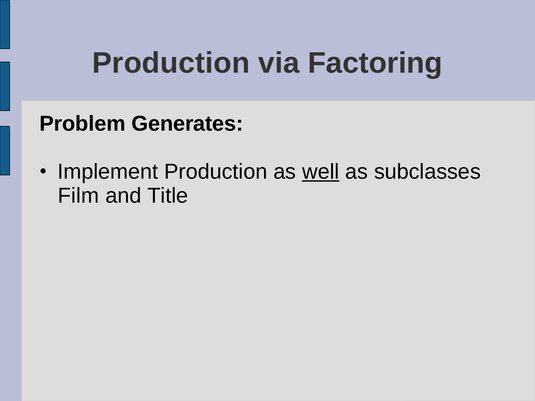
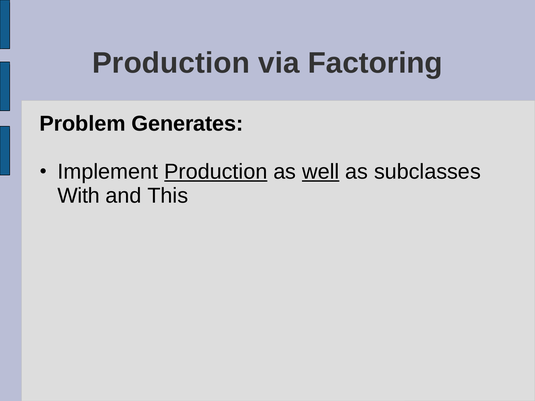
Production at (216, 172) underline: none -> present
Film: Film -> With
Title: Title -> This
